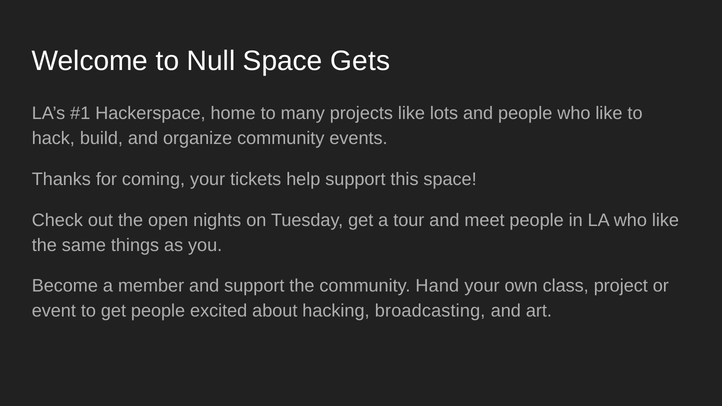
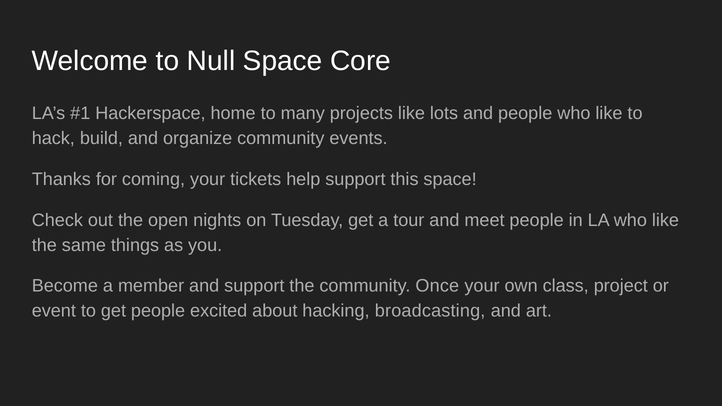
Gets: Gets -> Core
Hand: Hand -> Once
